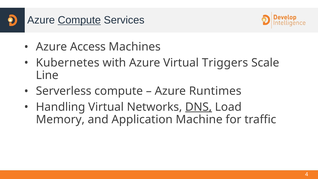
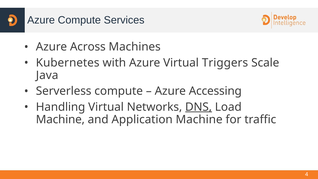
Compute at (79, 20) underline: present -> none
Access: Access -> Across
Line: Line -> Java
Runtimes: Runtimes -> Accessing
Memory at (60, 119): Memory -> Machine
